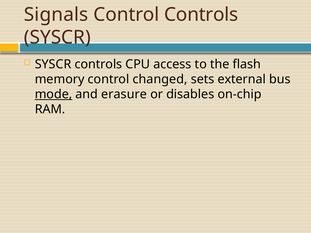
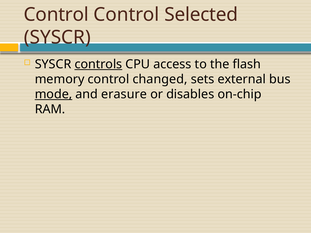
Signals at (56, 15): Signals -> Control
Control Controls: Controls -> Selected
controls at (98, 64) underline: none -> present
